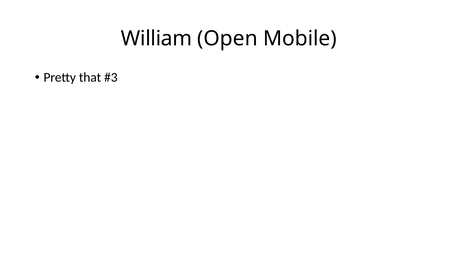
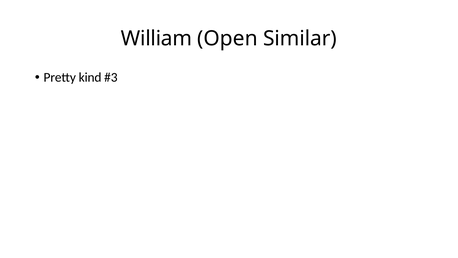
Mobile: Mobile -> Similar
that: that -> kind
